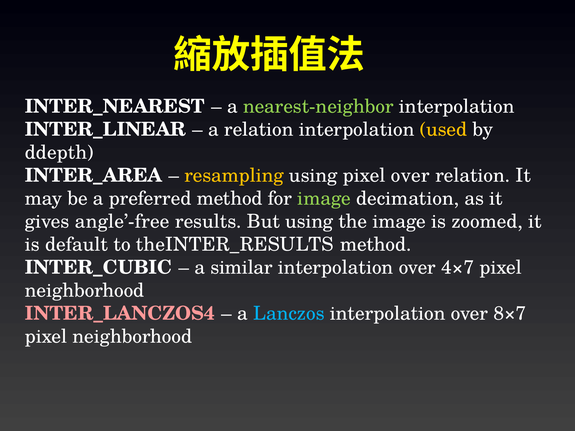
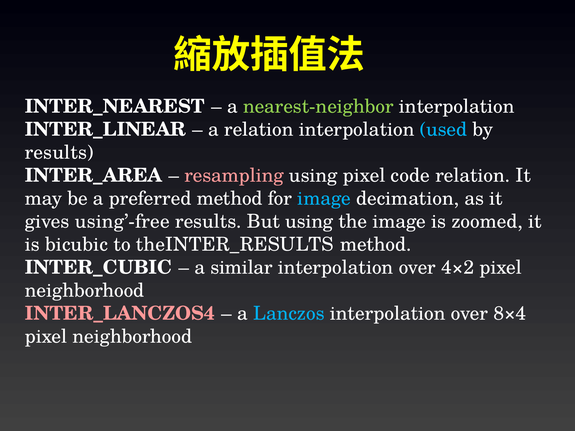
used colour: yellow -> light blue
ddepth at (59, 153): ddepth -> results
resampling colour: yellow -> pink
pixel over: over -> code
image at (324, 199) colour: light green -> light blue
angle’-free: angle’-free -> using’-free
default: default -> bicubic
4×7: 4×7 -> 4×2
8×7: 8×7 -> 8×4
